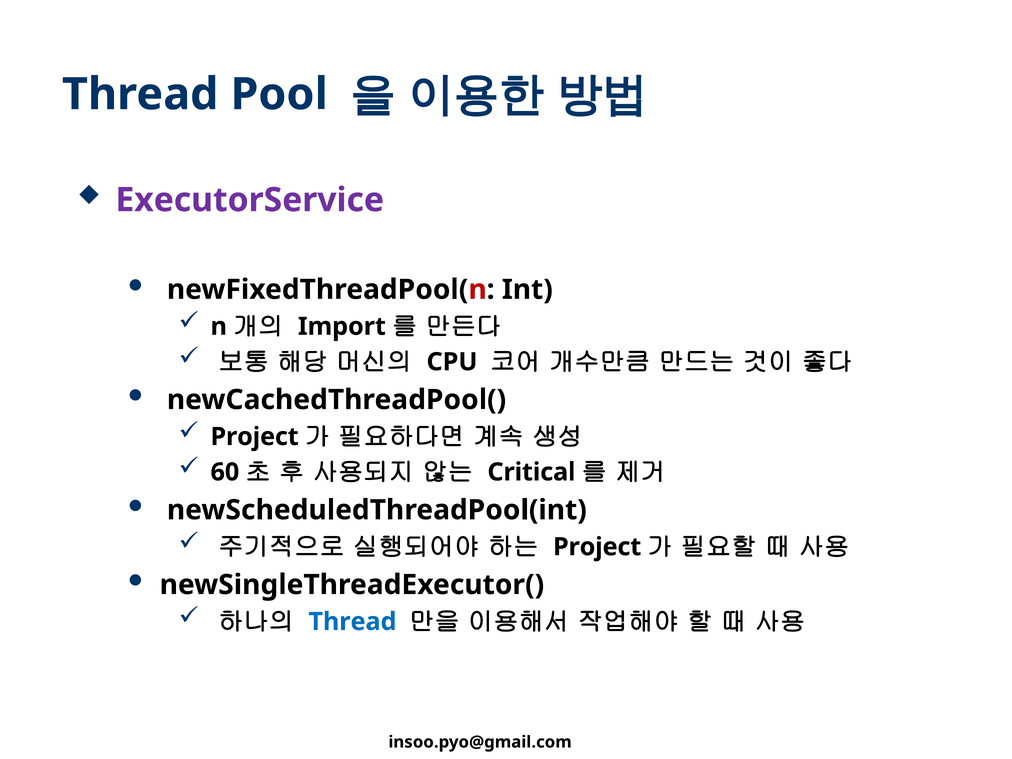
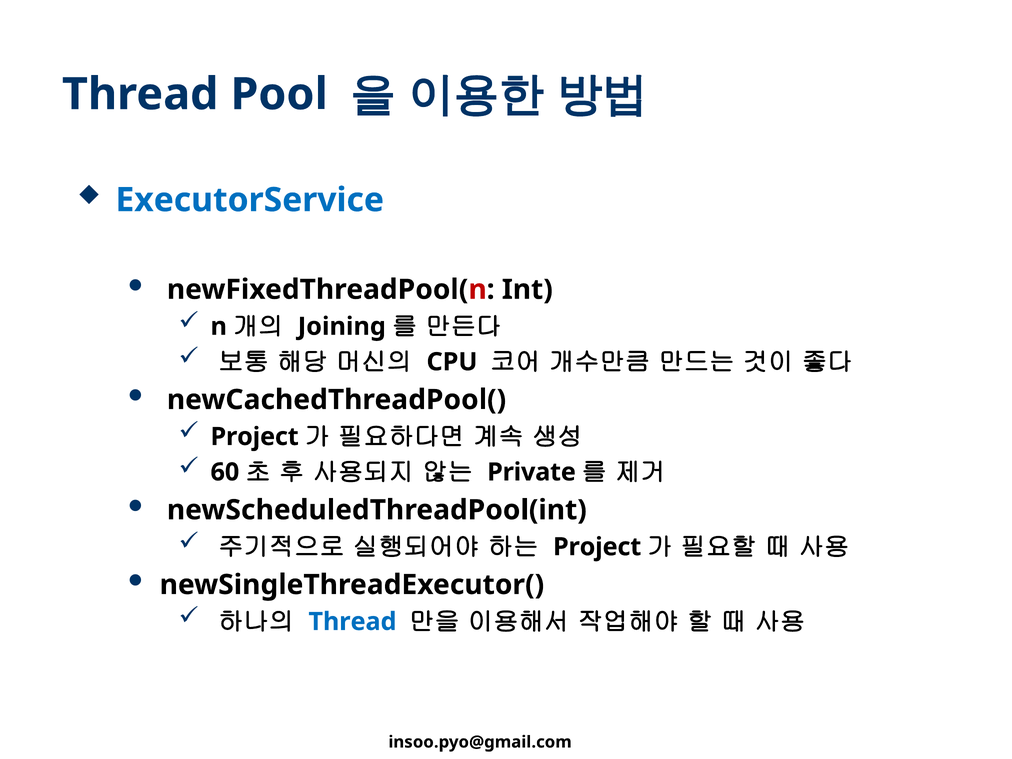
ExecutorService colour: purple -> blue
Import: Import -> Joining
Critical: Critical -> Private
